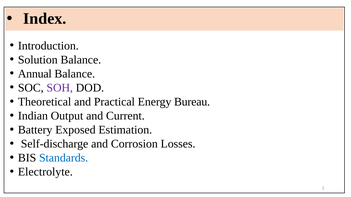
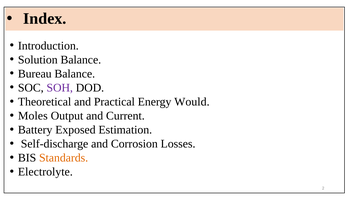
Annual: Annual -> Bureau
Bureau: Bureau -> Would
Indian: Indian -> Moles
Standards colour: blue -> orange
